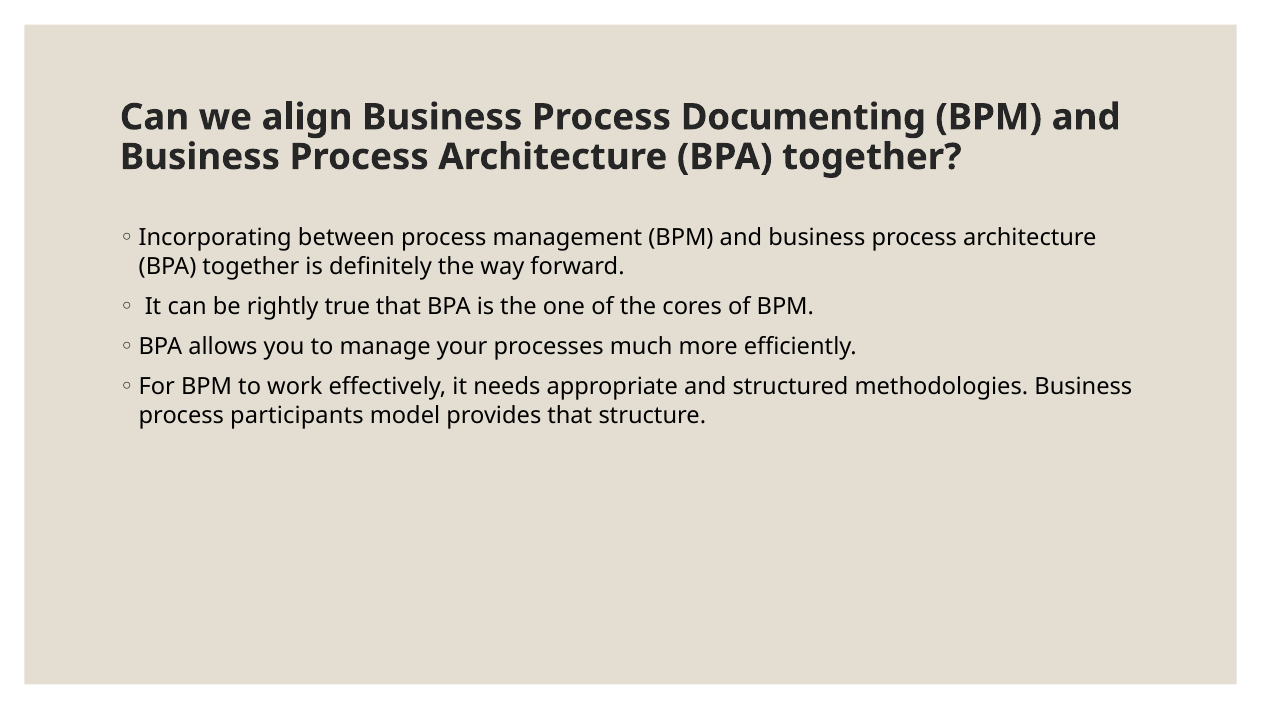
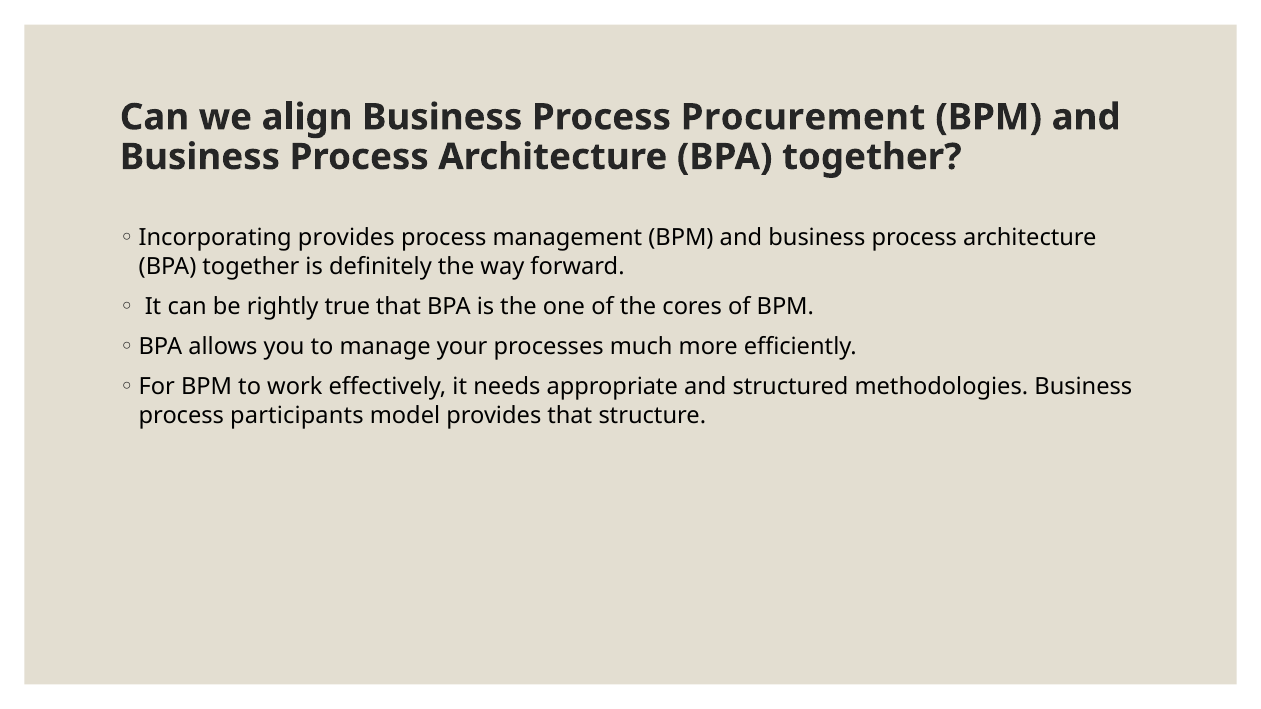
Documenting: Documenting -> Procurement
Incorporating between: between -> provides
